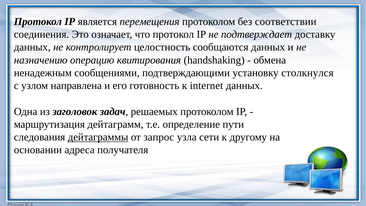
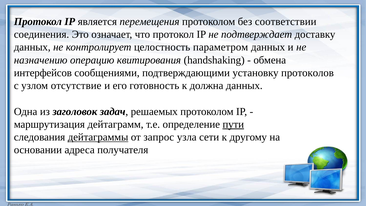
сообщаются: сообщаются -> параметром
ненадежным: ненадежным -> интерфейсов
столкнулся: столкнулся -> протоколов
направлена: направлена -> отсутствие
internet: internet -> должна
пути underline: none -> present
